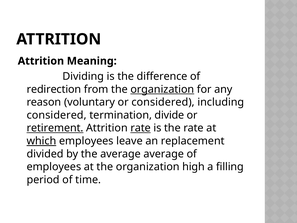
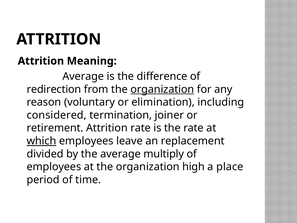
Dividing at (83, 76): Dividing -> Average
or considered: considered -> elimination
divide: divide -> joiner
retirement underline: present -> none
rate at (141, 128) underline: present -> none
average average: average -> multiply
filling: filling -> place
